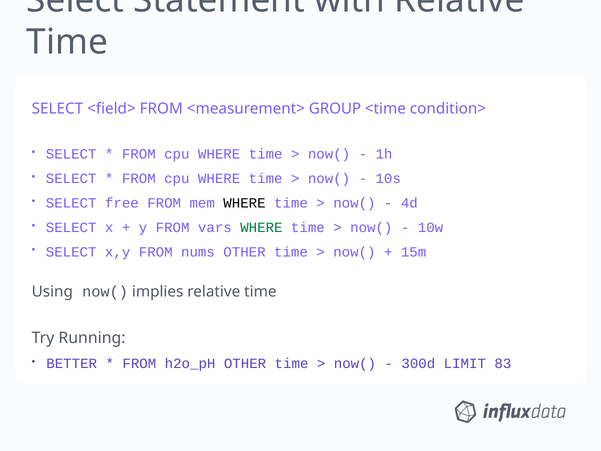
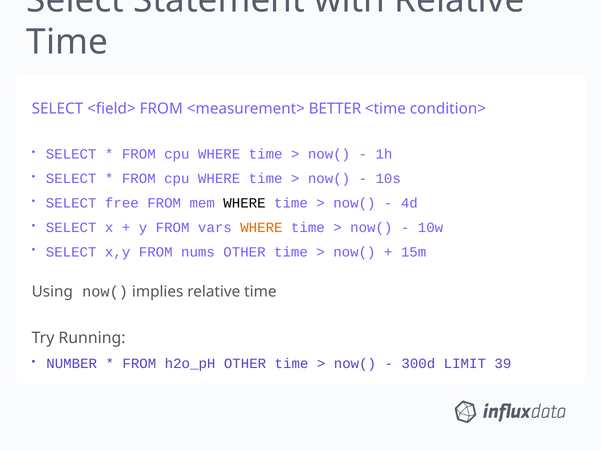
GROUP: GROUP -> BETTER
WHERE at (261, 227) colour: green -> orange
BETTER: BETTER -> NUMBER
83: 83 -> 39
